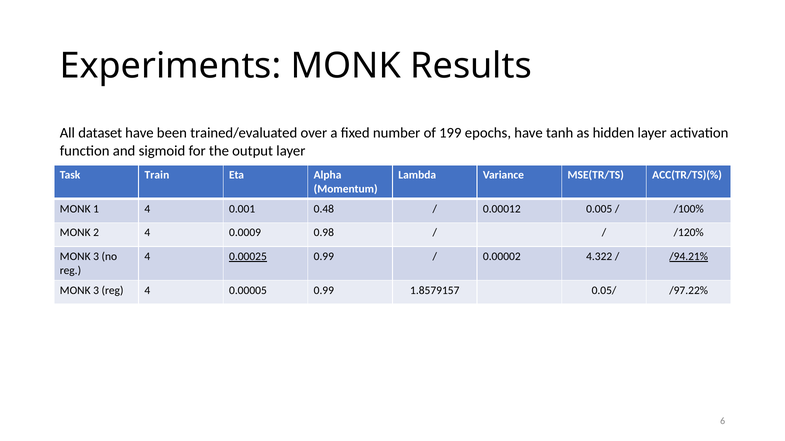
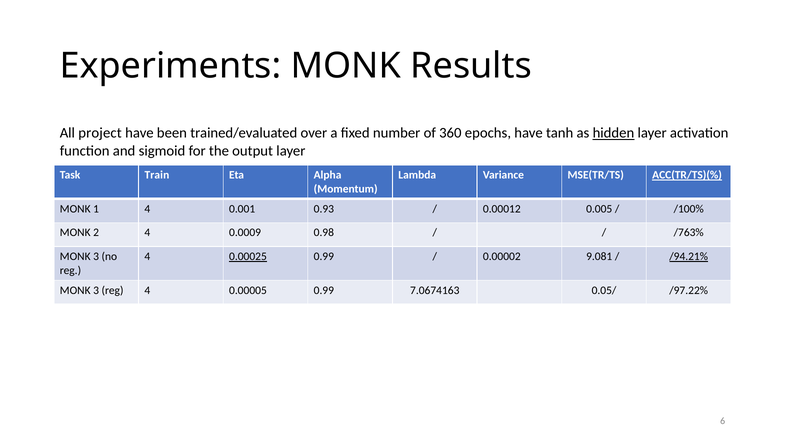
dataset: dataset -> project
199: 199 -> 360
hidden underline: none -> present
ACC(TR/TS)(% underline: none -> present
0.48: 0.48 -> 0.93
/120%: /120% -> /763%
4.322: 4.322 -> 9.081
1.8579157: 1.8579157 -> 7.0674163
